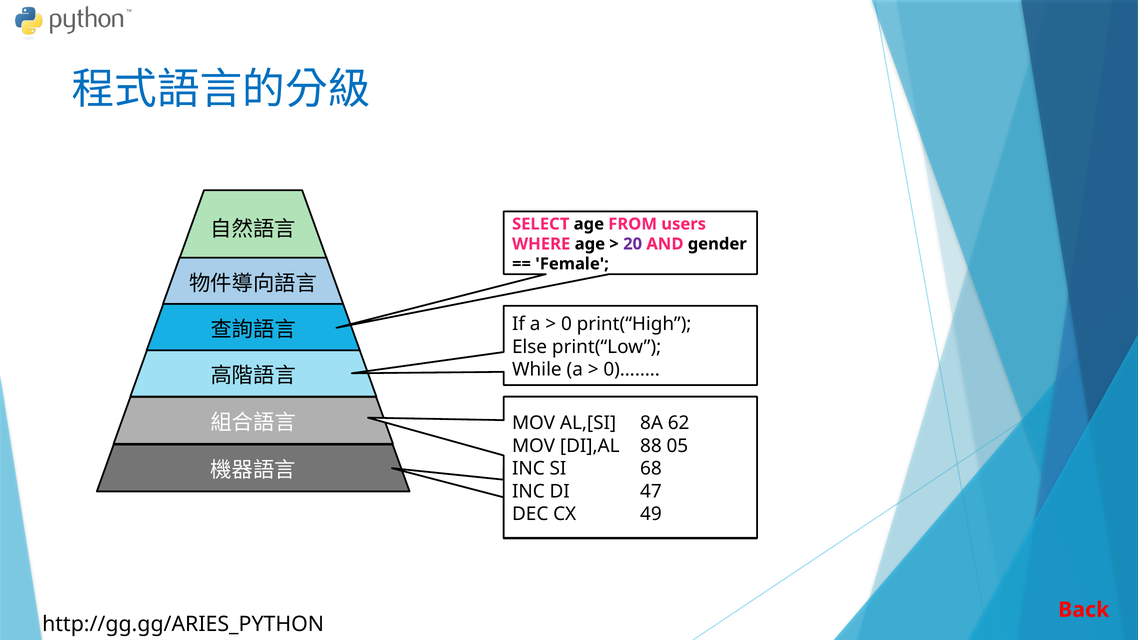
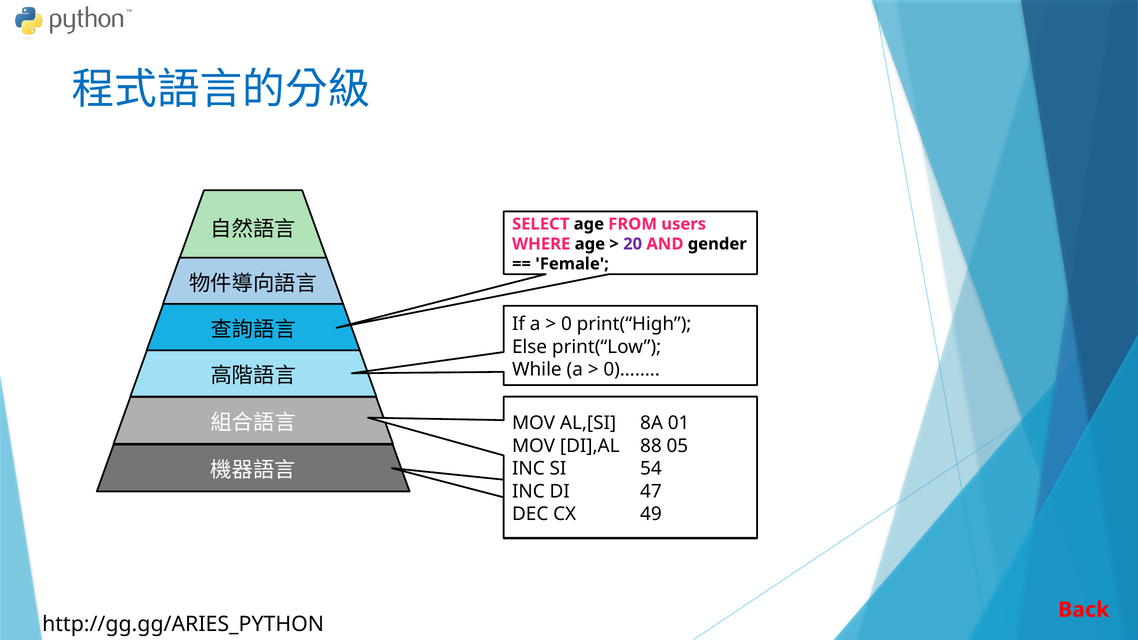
62: 62 -> 01
68: 68 -> 54
